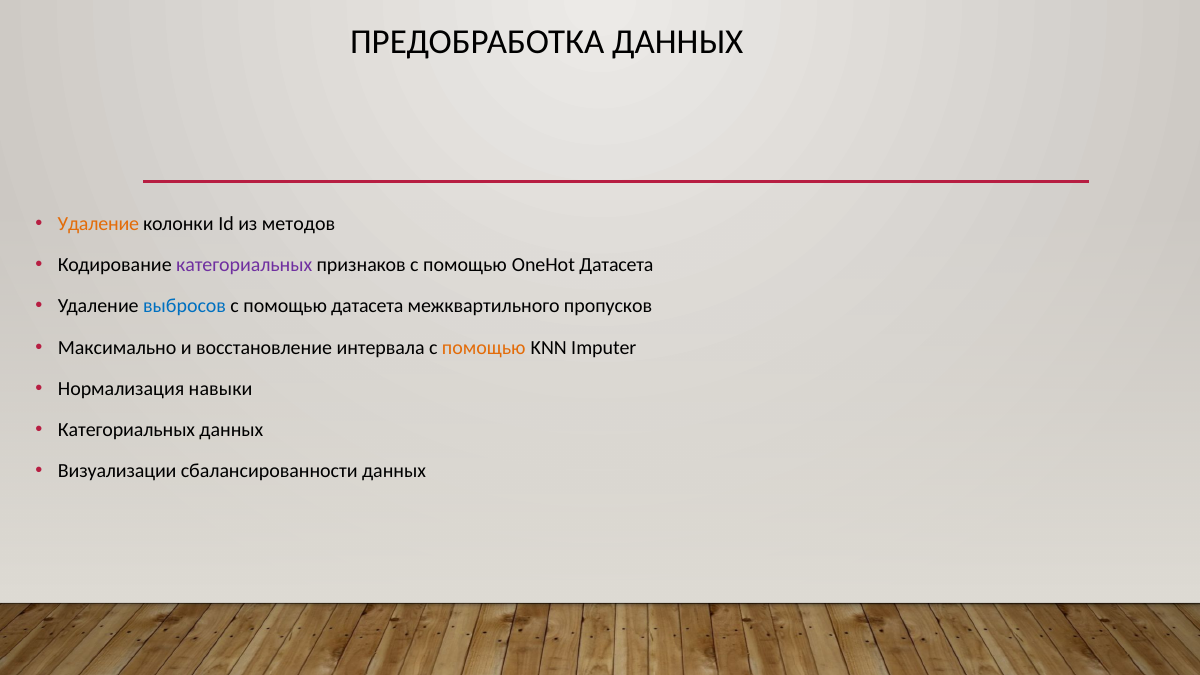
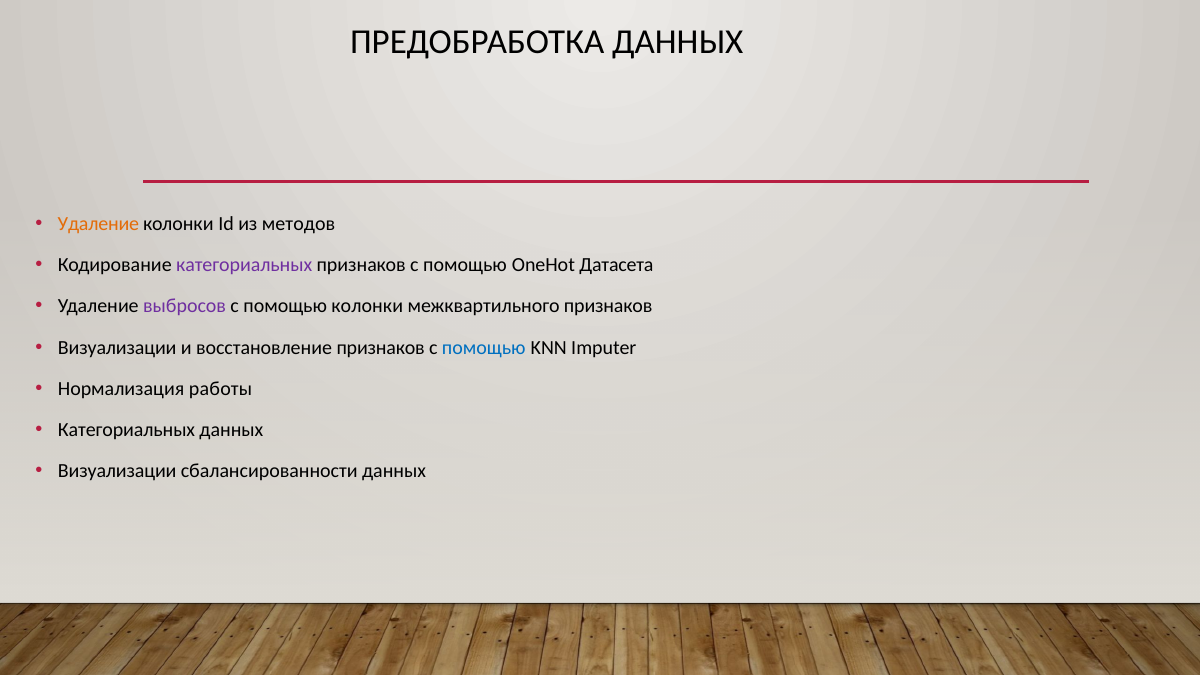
выбросов colour: blue -> purple
помощью датасета: датасета -> колонки
межквартильного пропусков: пропусков -> признаков
Максимально at (117, 348): Максимально -> Визуализации
восстановление интервала: интервала -> признаков
помощью at (484, 348) colour: orange -> blue
навыки: навыки -> работы
